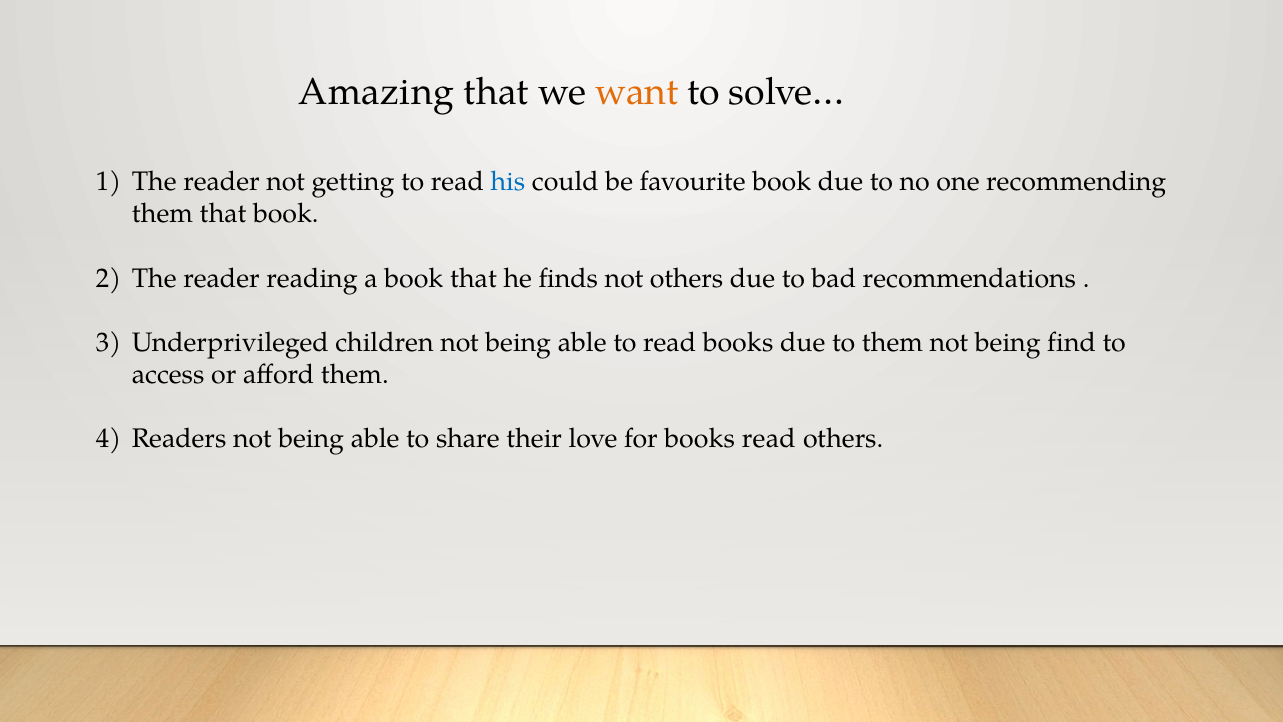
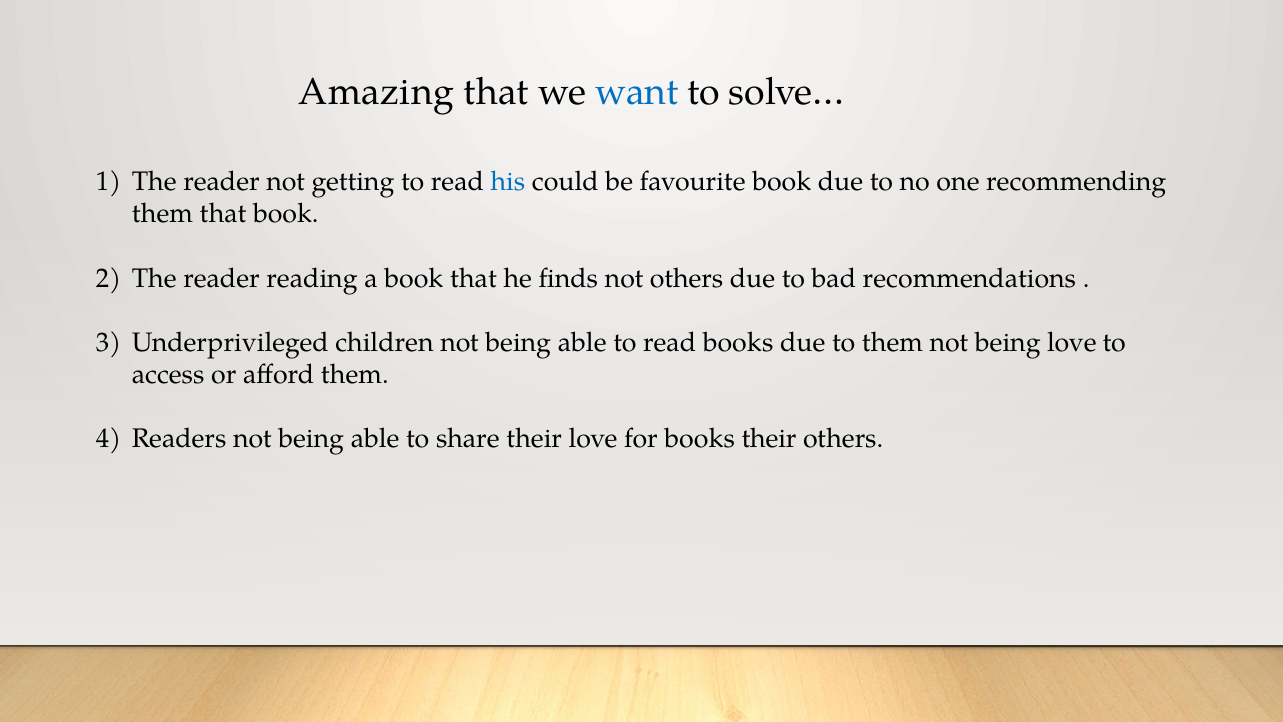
want colour: orange -> blue
being find: find -> love
books read: read -> their
